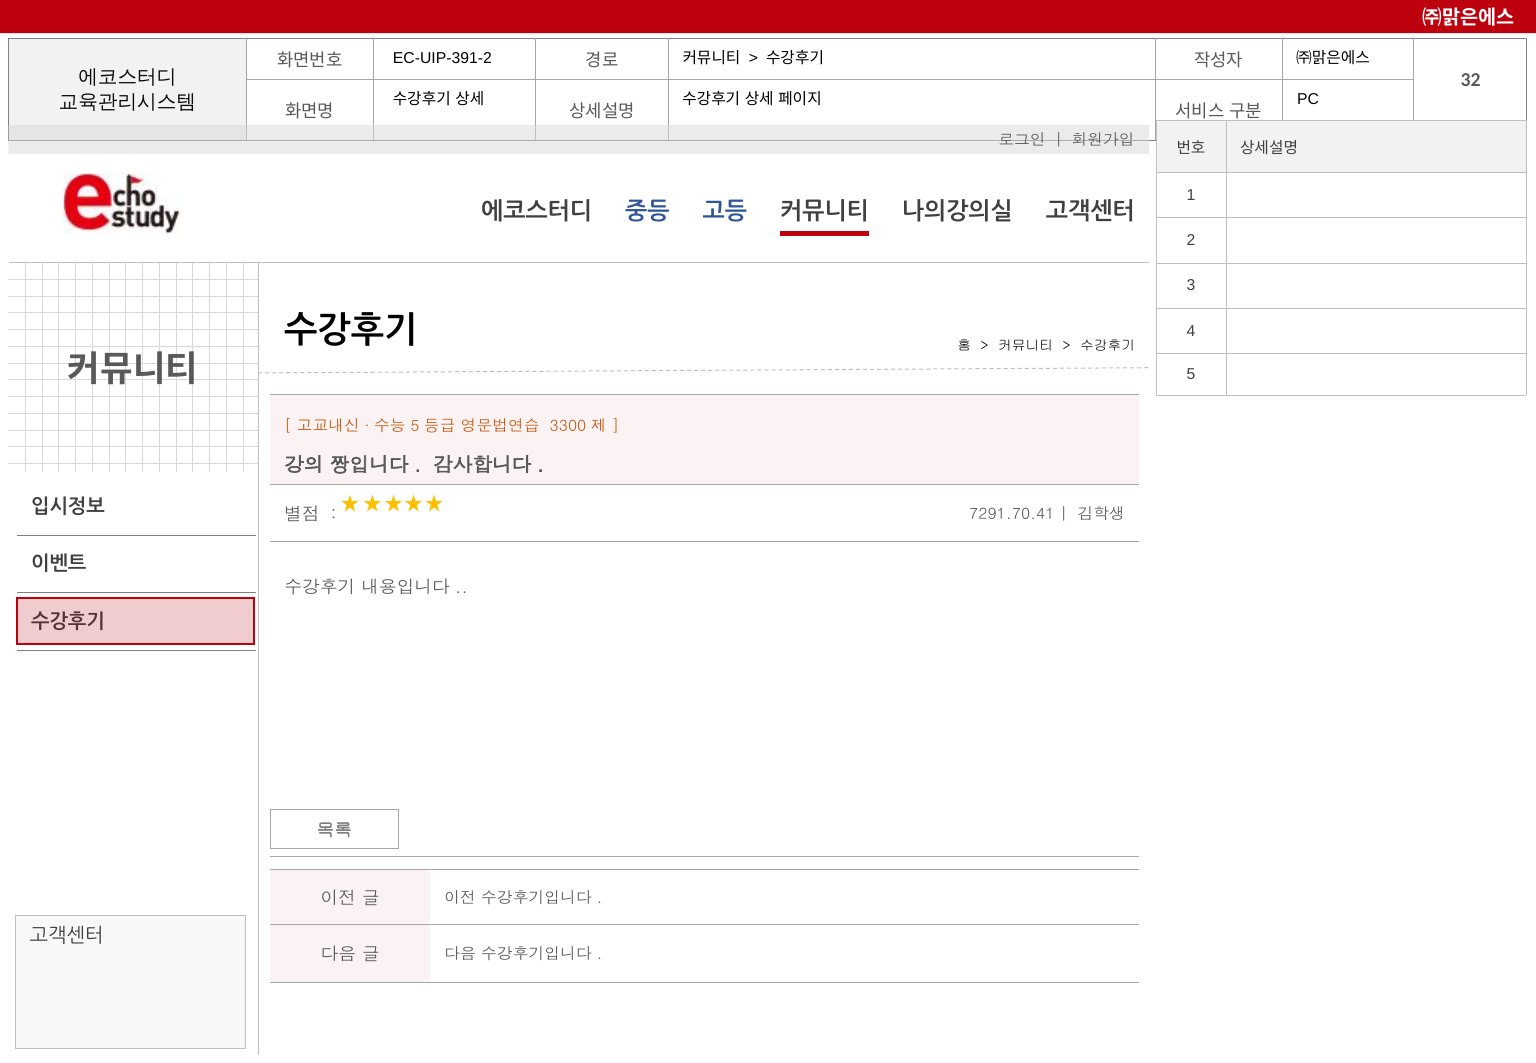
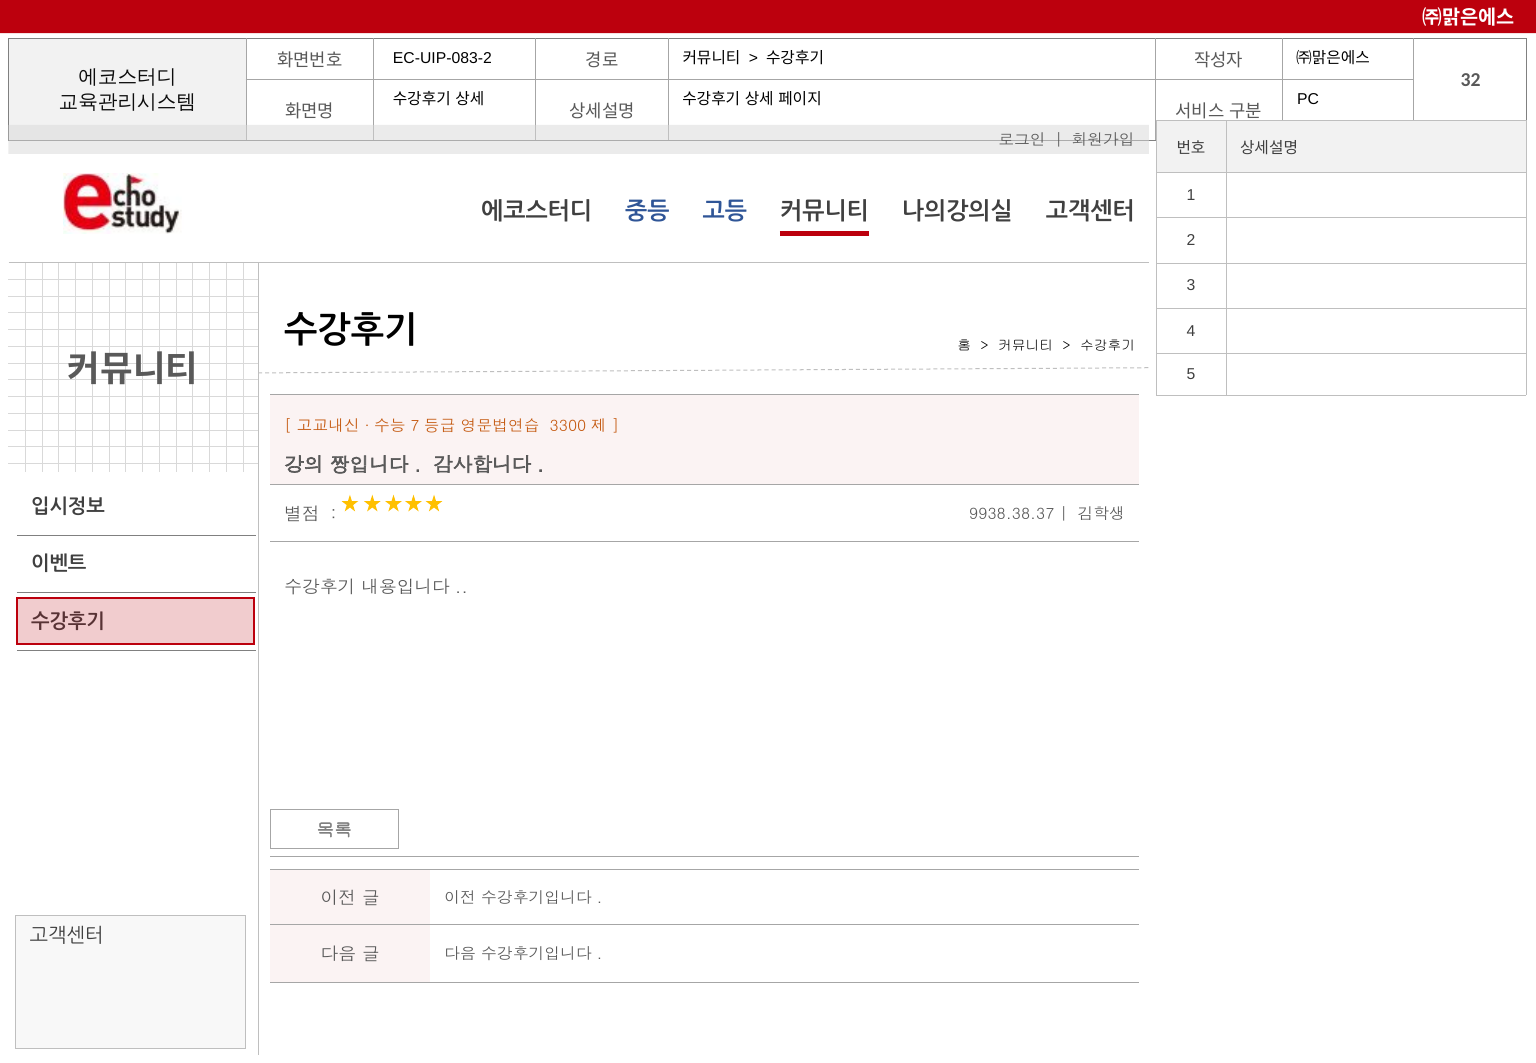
EC-UIP-391-2: EC-UIP-391-2 -> EC-UIP-083-2
5 at (415, 426): 5 -> 7
7291.70.41: 7291.70.41 -> 9938.38.37
